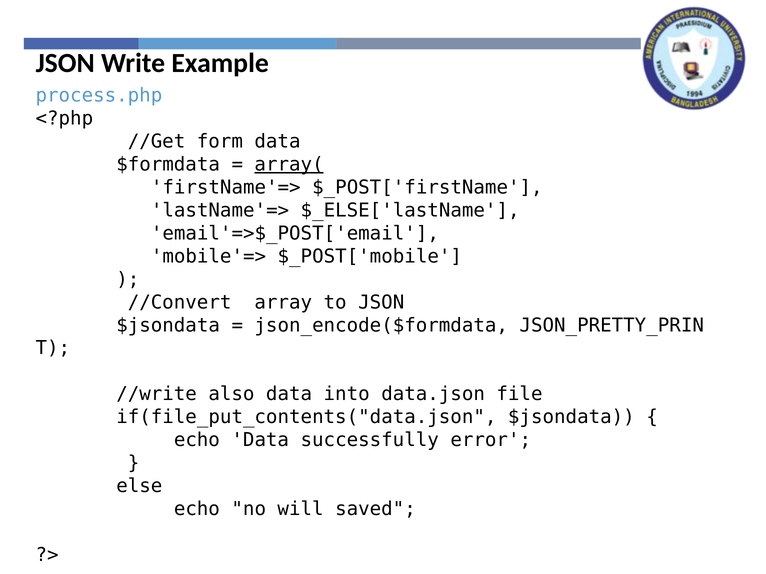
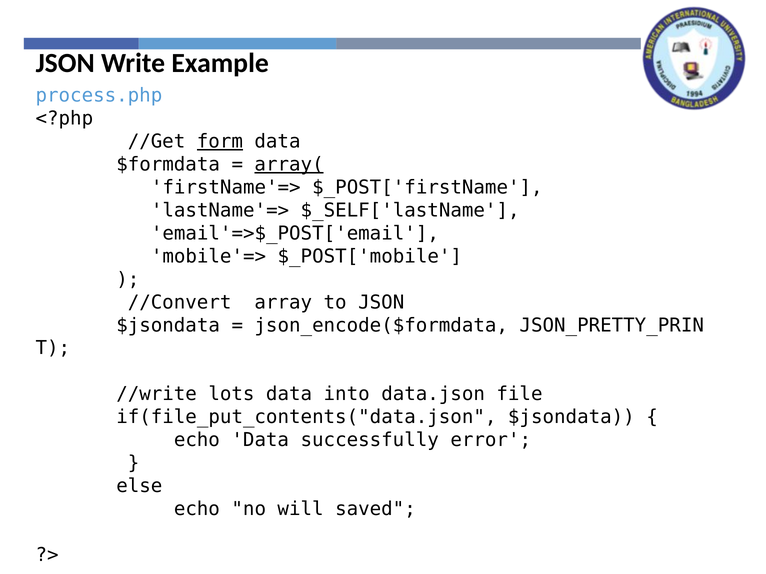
form underline: none -> present
$_ELSE['lastName: $_ELSE['lastName -> $_SELF['lastName
also: also -> lots
